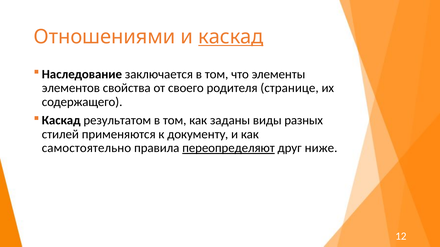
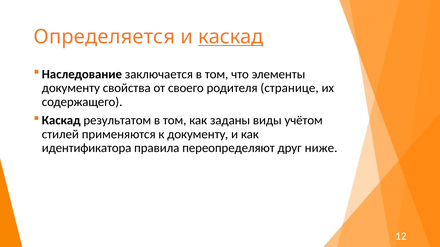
Отношениями: Отношениями -> Определяется
элементов at (71, 88): элементов -> документу
разных: разных -> учётом
самостоятельно: самостоятельно -> идентификатора
переопределяют underline: present -> none
